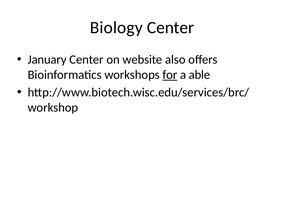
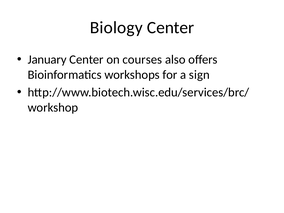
website: website -> courses
for underline: present -> none
able: able -> sign
